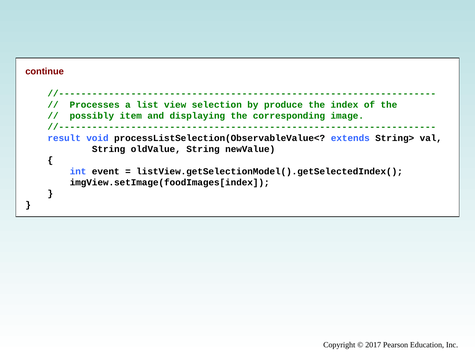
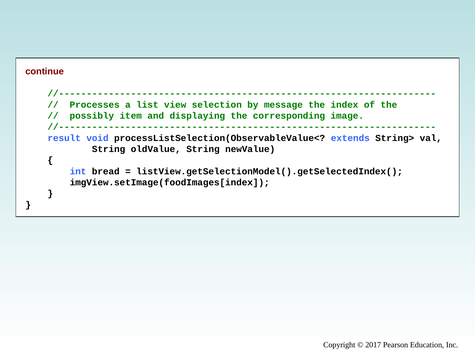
produce: produce -> message
event: event -> bread
